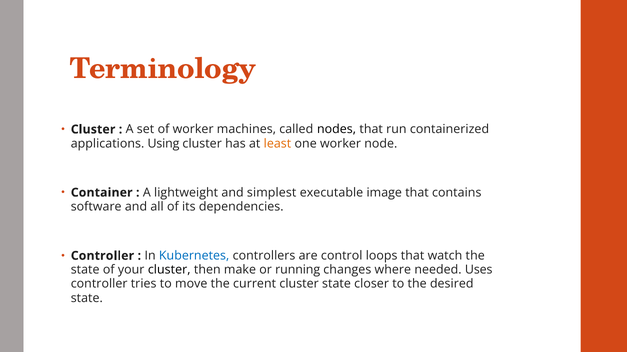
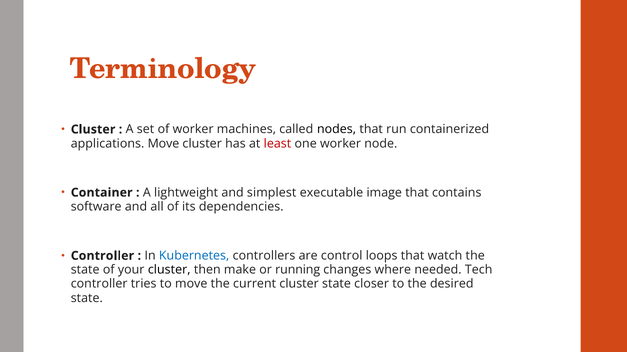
applications Using: Using -> Move
least colour: orange -> red
Uses: Uses -> Tech
